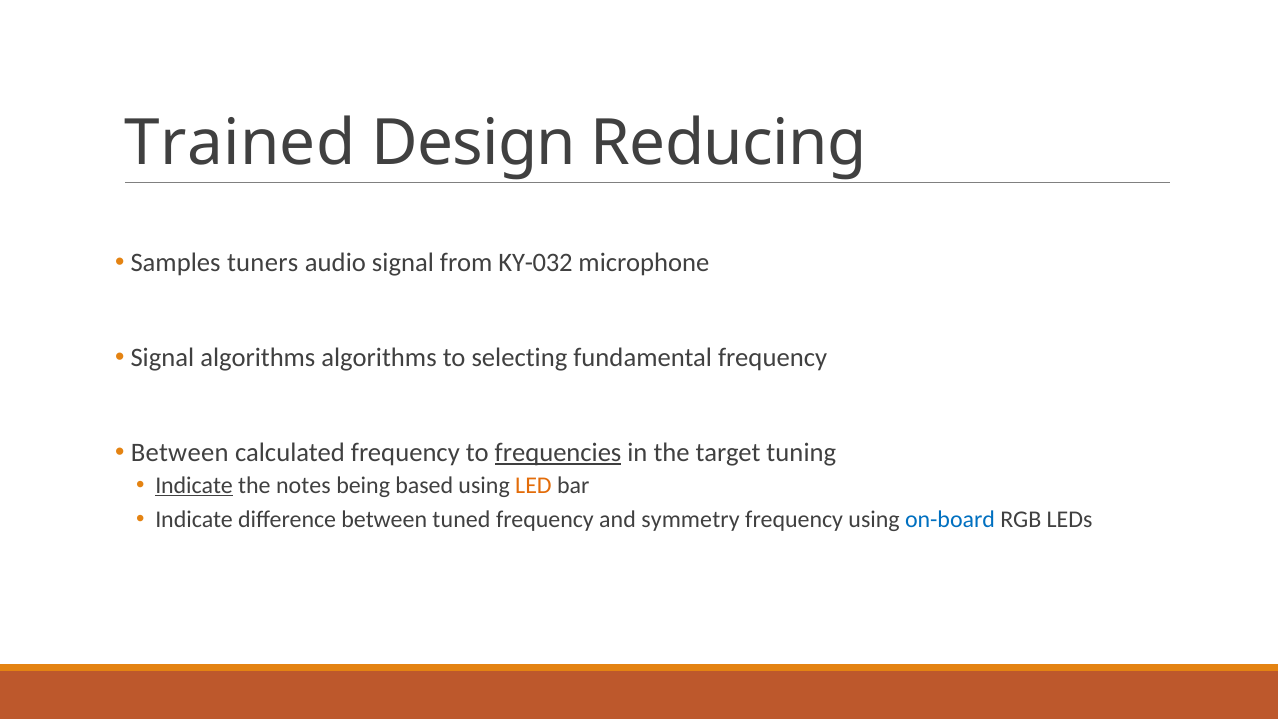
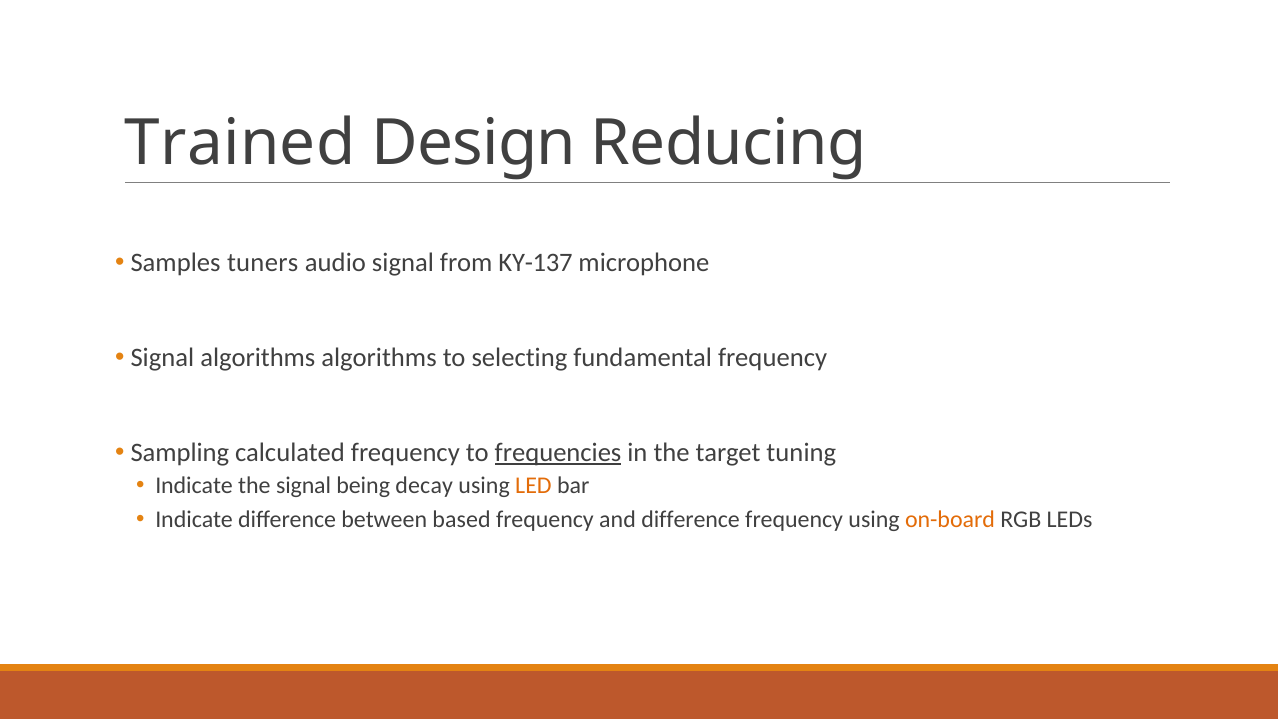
KY-032: KY-032 -> KY-137
Between at (180, 453): Between -> Sampling
Indicate at (194, 485) underline: present -> none
the notes: notes -> signal
based: based -> decay
tuned: tuned -> based
and symmetry: symmetry -> difference
on-board colour: blue -> orange
